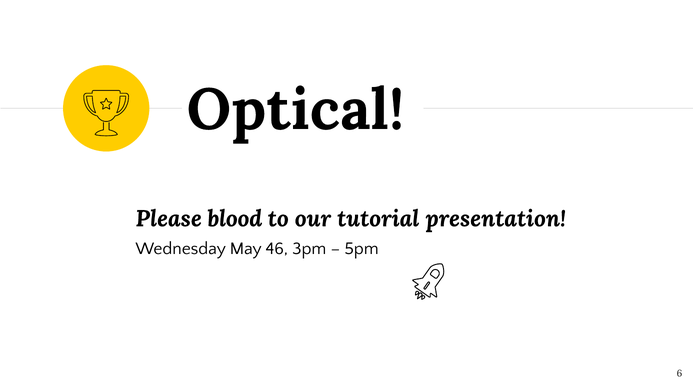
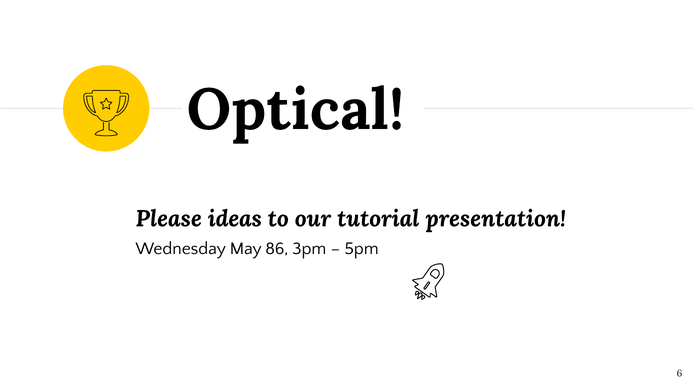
blood: blood -> ideas
46: 46 -> 86
